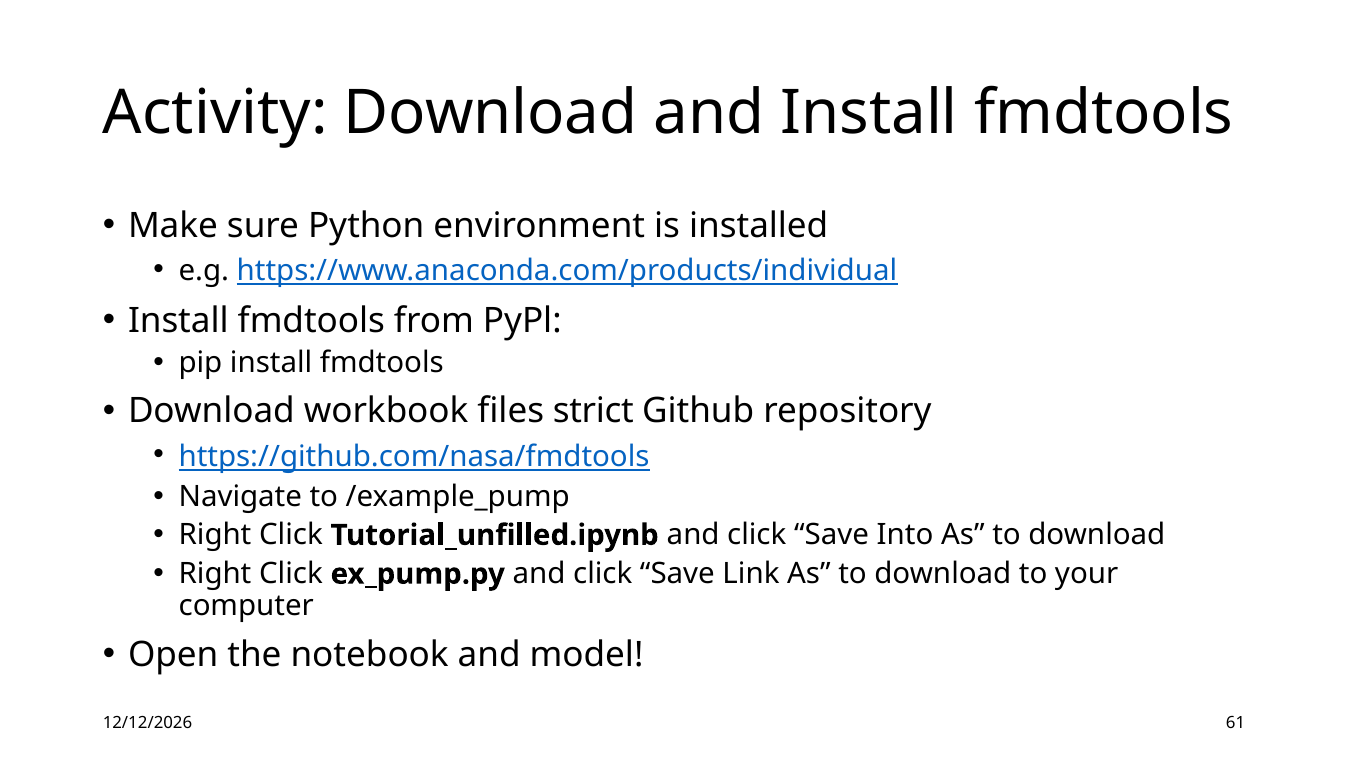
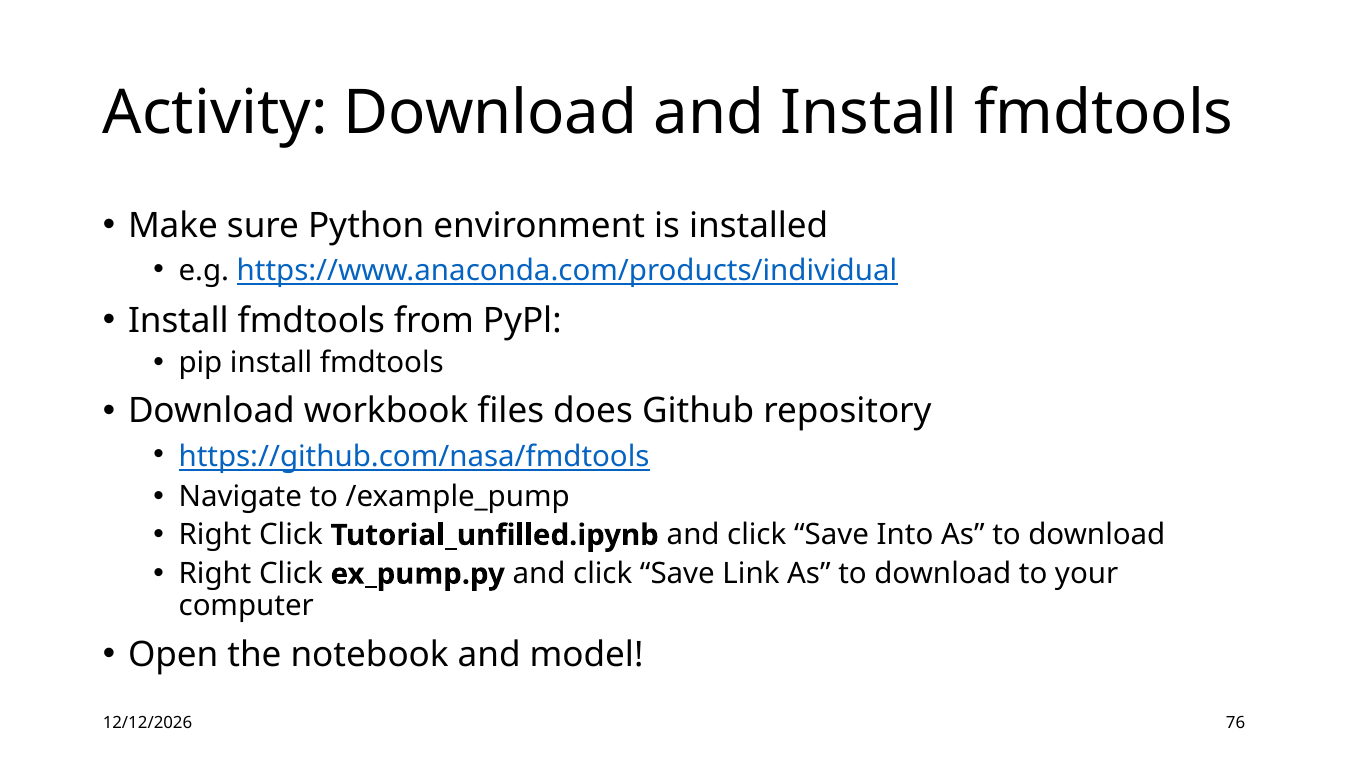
strict: strict -> does
61: 61 -> 76
